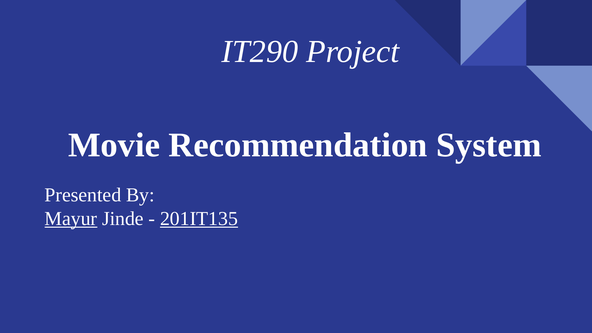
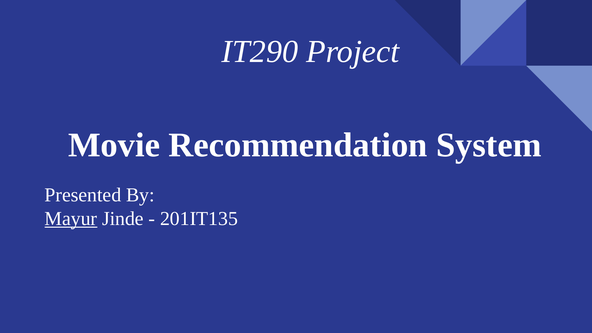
201IT135 underline: present -> none
